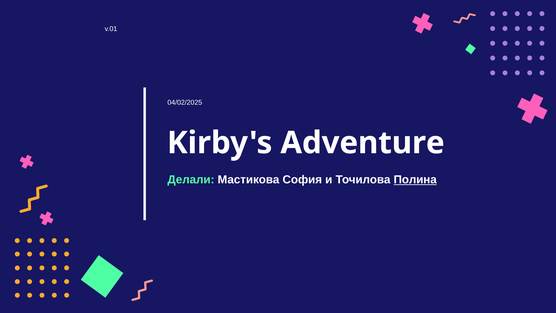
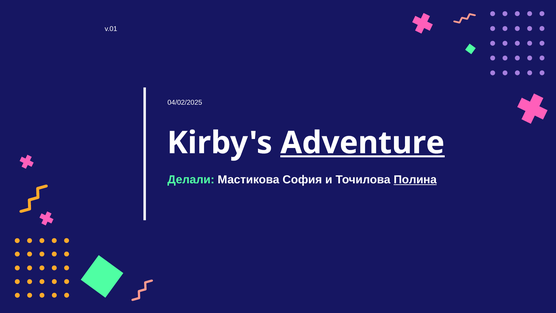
Adventure underline: none -> present
